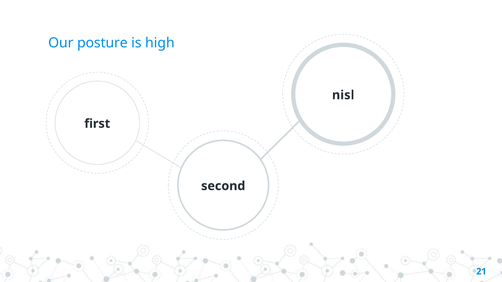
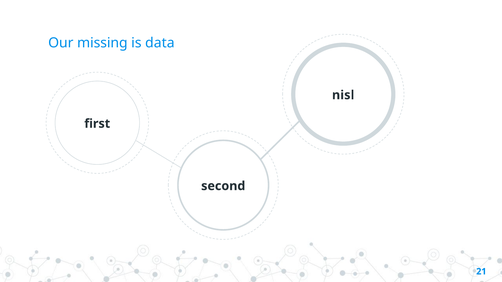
posture: posture -> missing
high: high -> data
